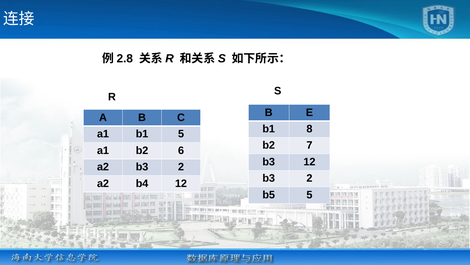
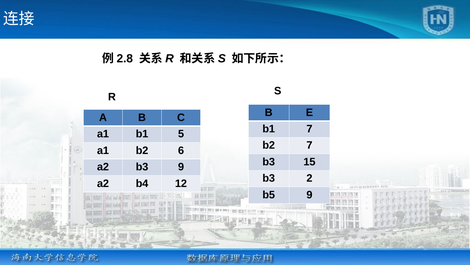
b1 8: 8 -> 7
b3 12: 12 -> 15
a2 b3 2: 2 -> 9
b5 5: 5 -> 9
